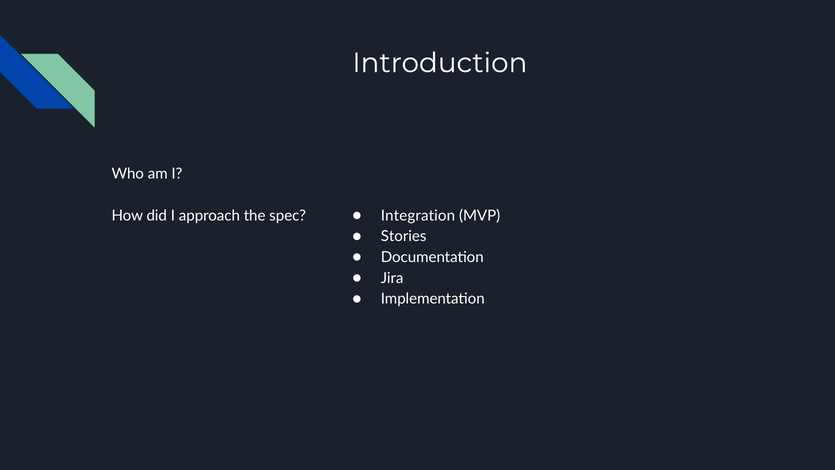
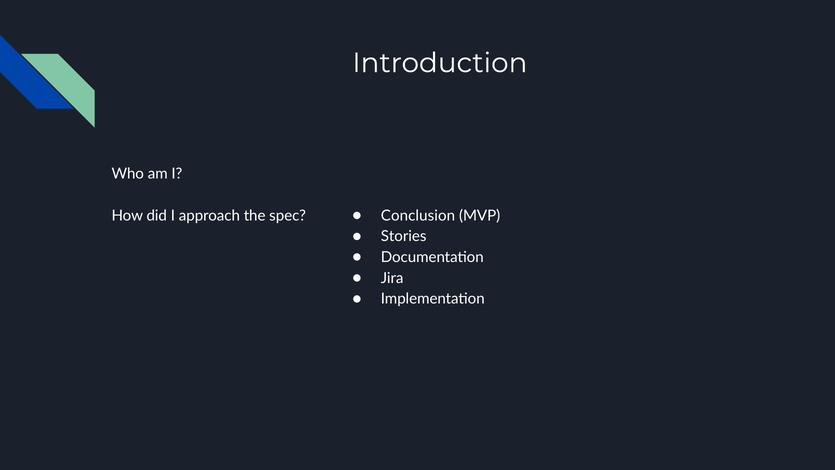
Integration: Integration -> Conclusion
